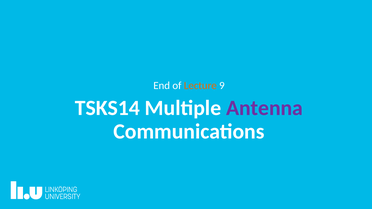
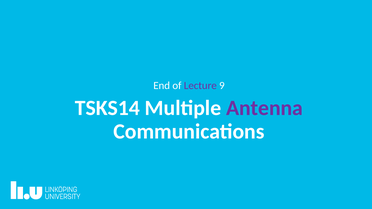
Lecture colour: orange -> purple
